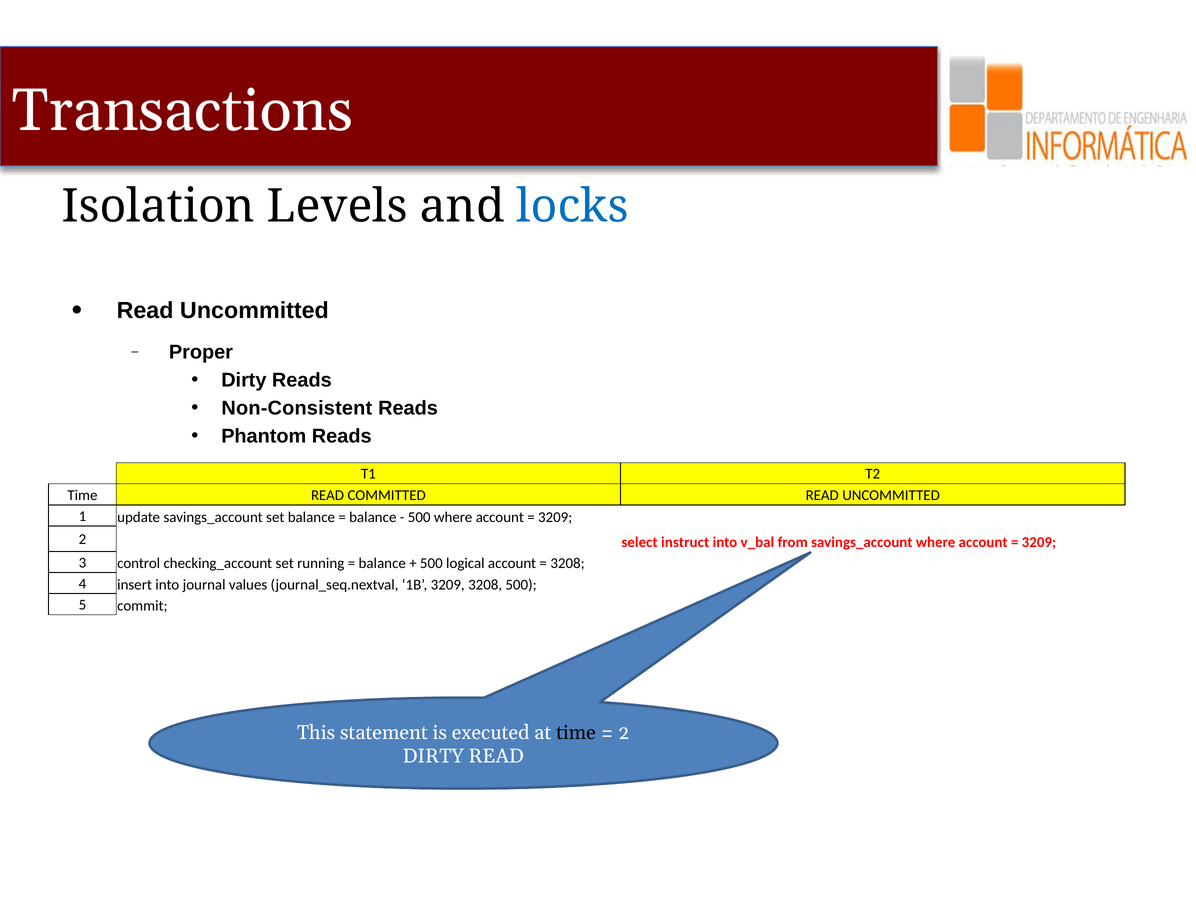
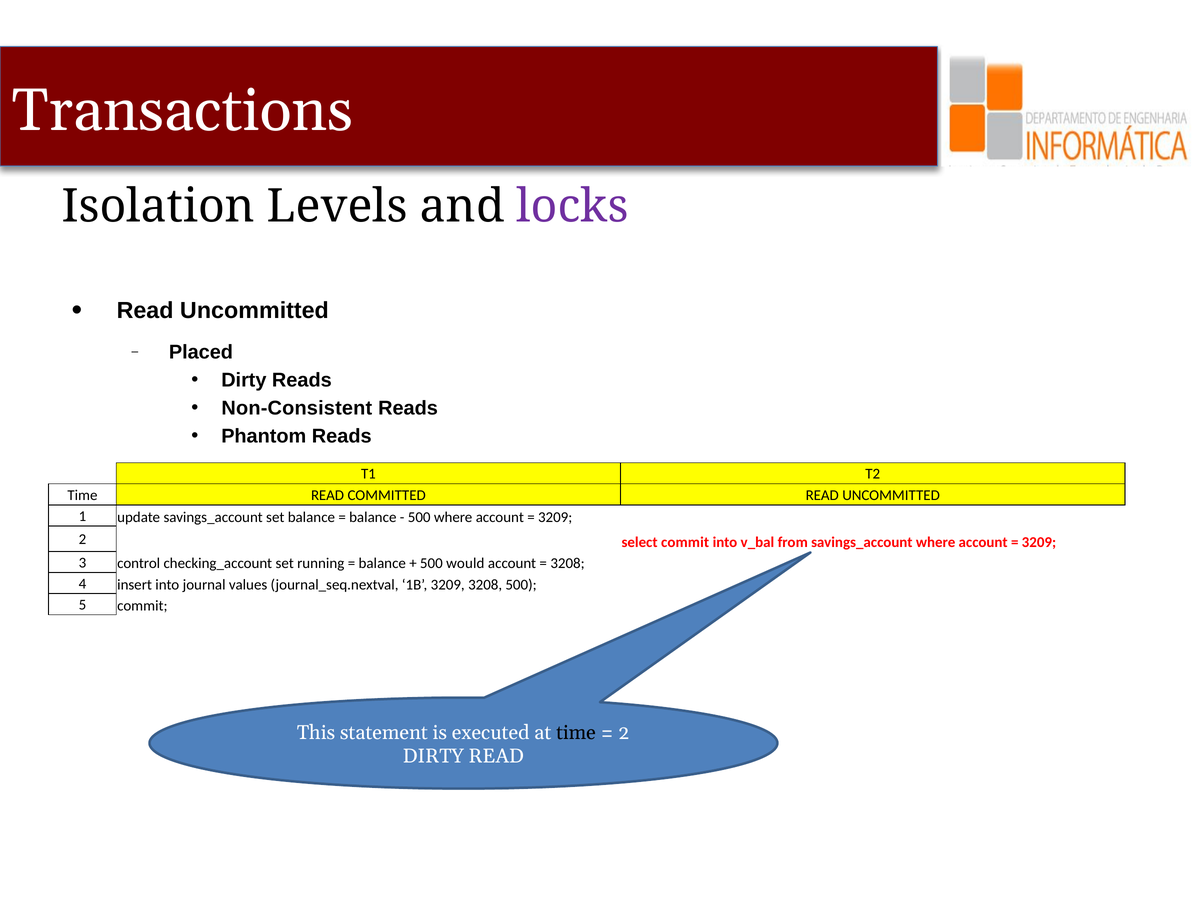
locks colour: blue -> purple
Proper: Proper -> Placed
select instruct: instruct -> commit
logical: logical -> would
